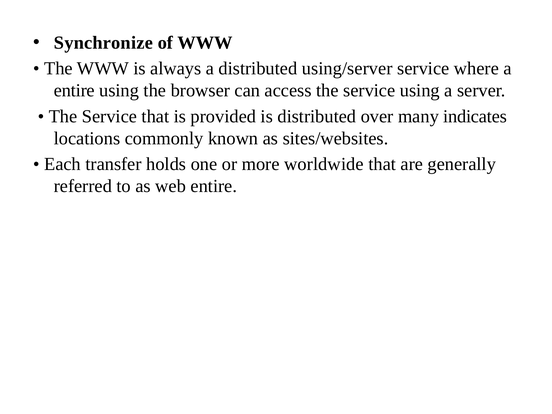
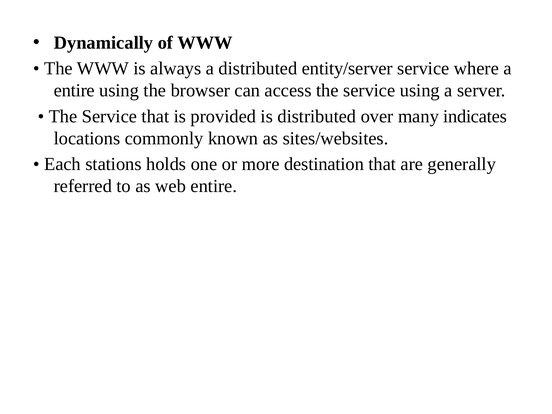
Synchronize: Synchronize -> Dynamically
using/server: using/server -> entity/server
transfer: transfer -> stations
worldwide: worldwide -> destination
